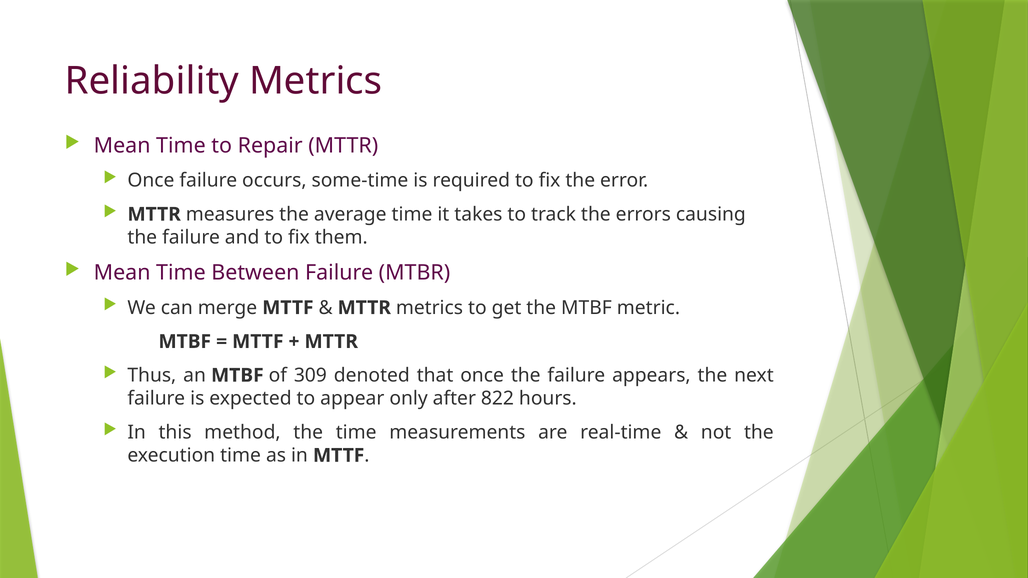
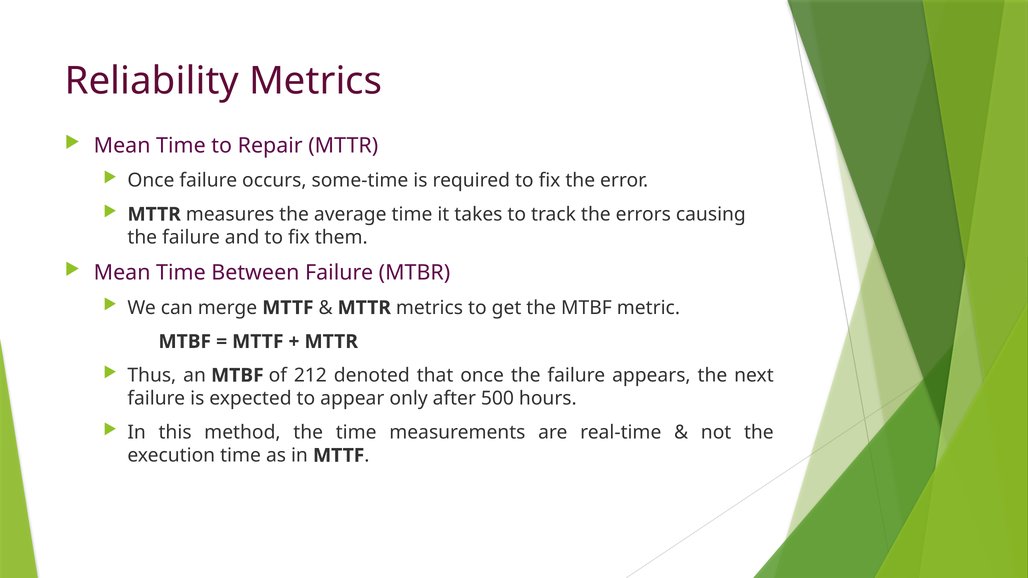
309: 309 -> 212
822: 822 -> 500
